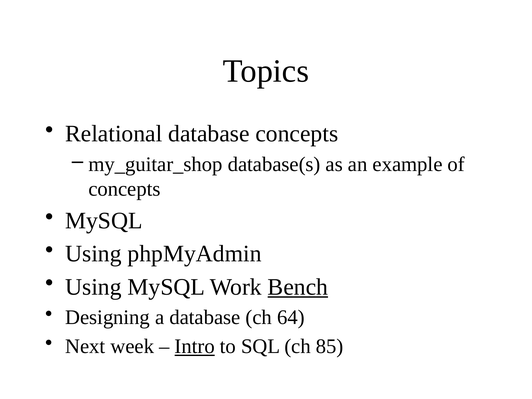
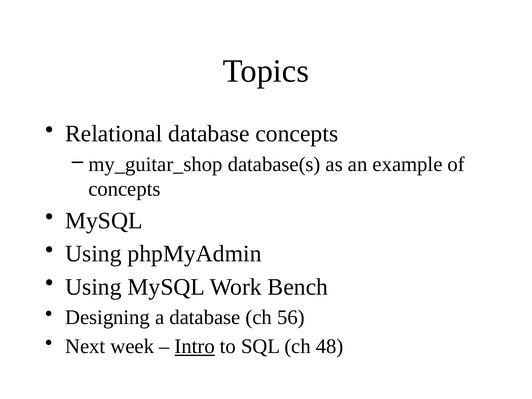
Bench underline: present -> none
64: 64 -> 56
85: 85 -> 48
